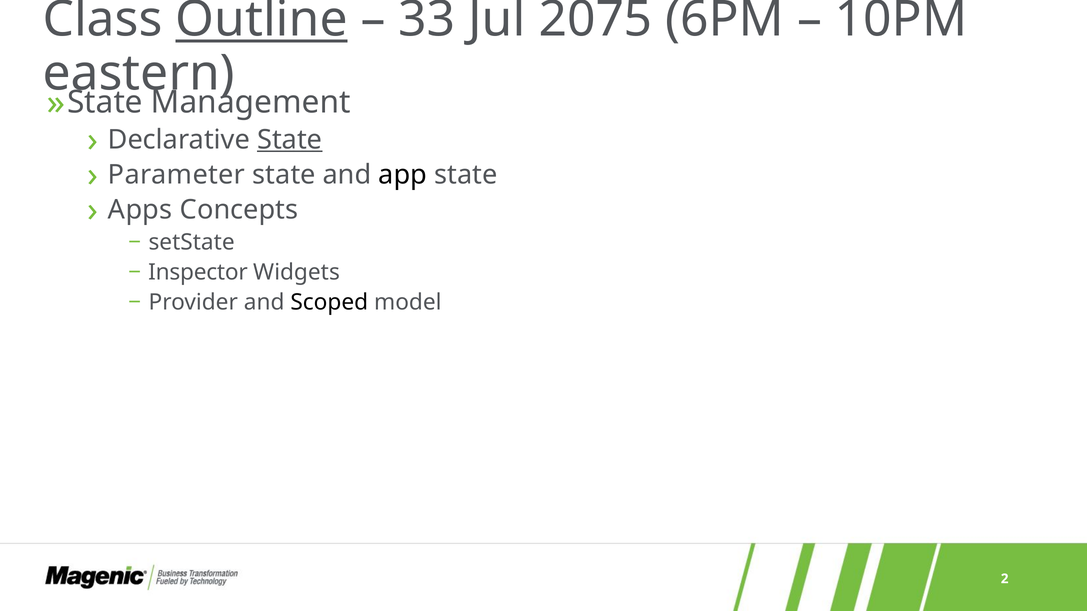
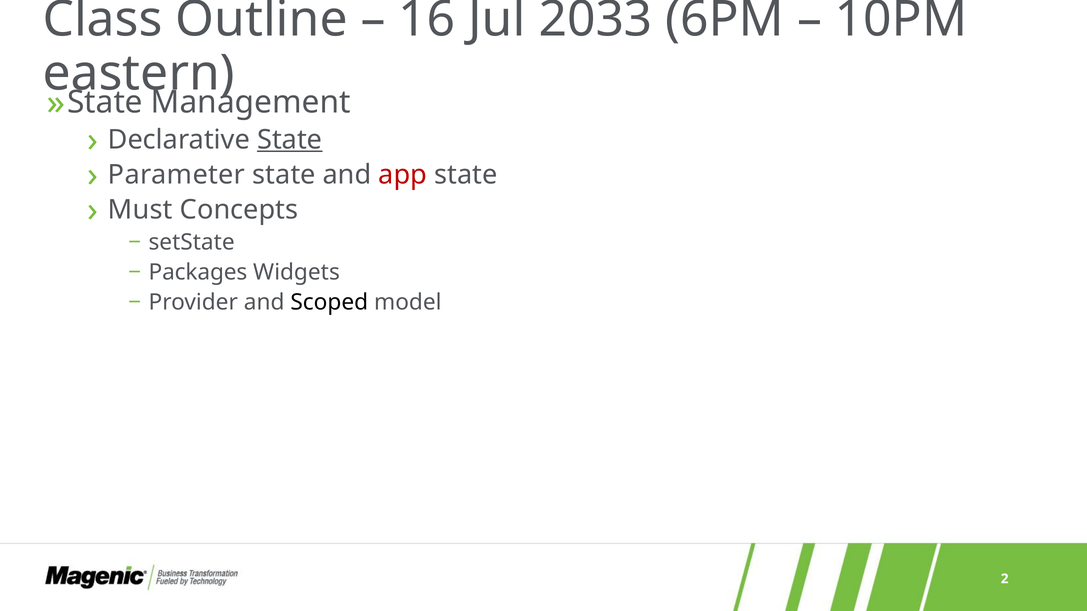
Outline underline: present -> none
33: 33 -> 16
2075: 2075 -> 2033
app colour: black -> red
Apps: Apps -> Must
Inspector: Inspector -> Packages
